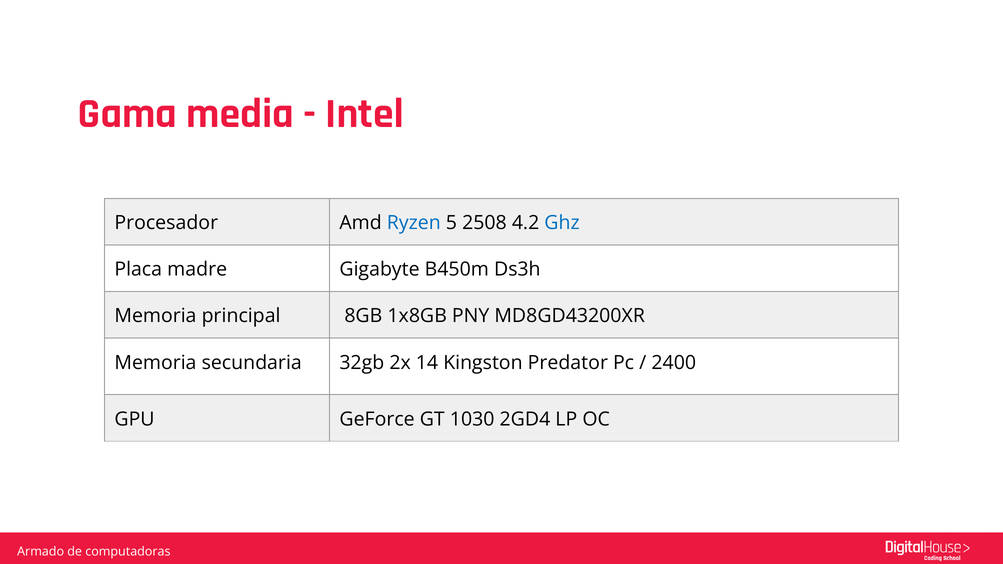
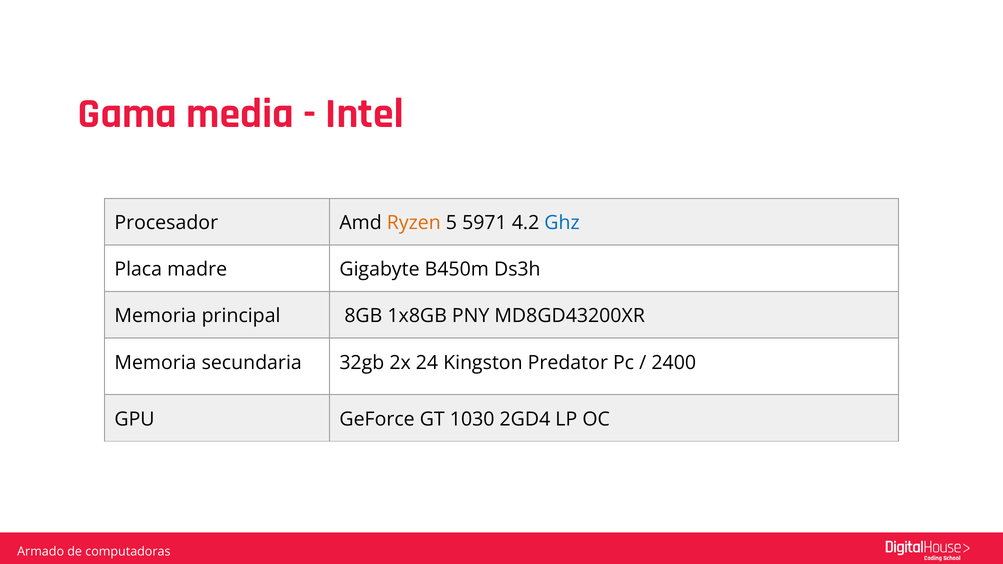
Ryzen colour: blue -> orange
2508: 2508 -> 5971
14: 14 -> 24
